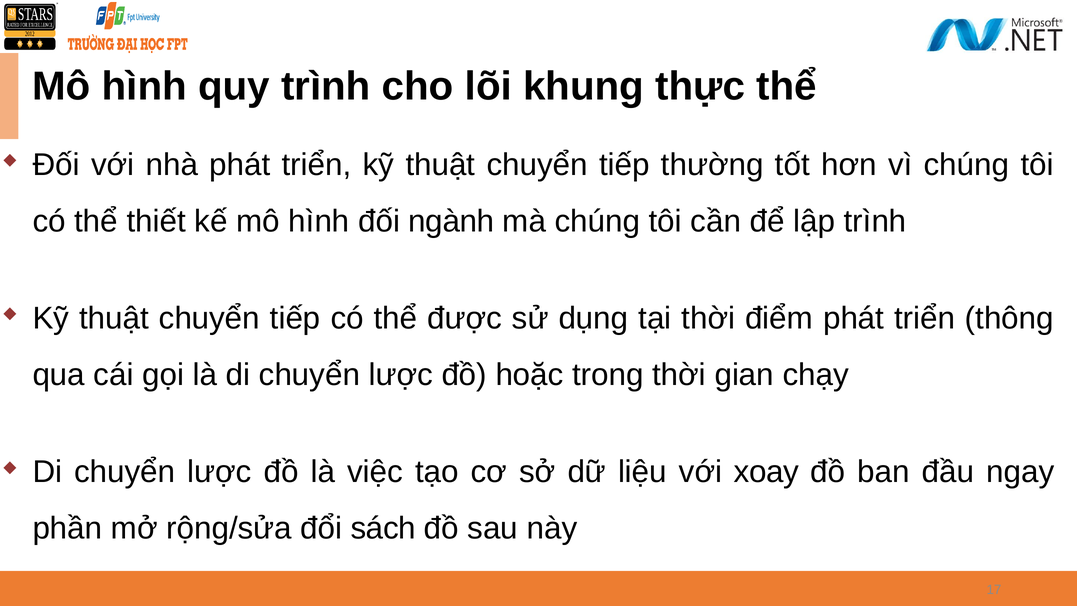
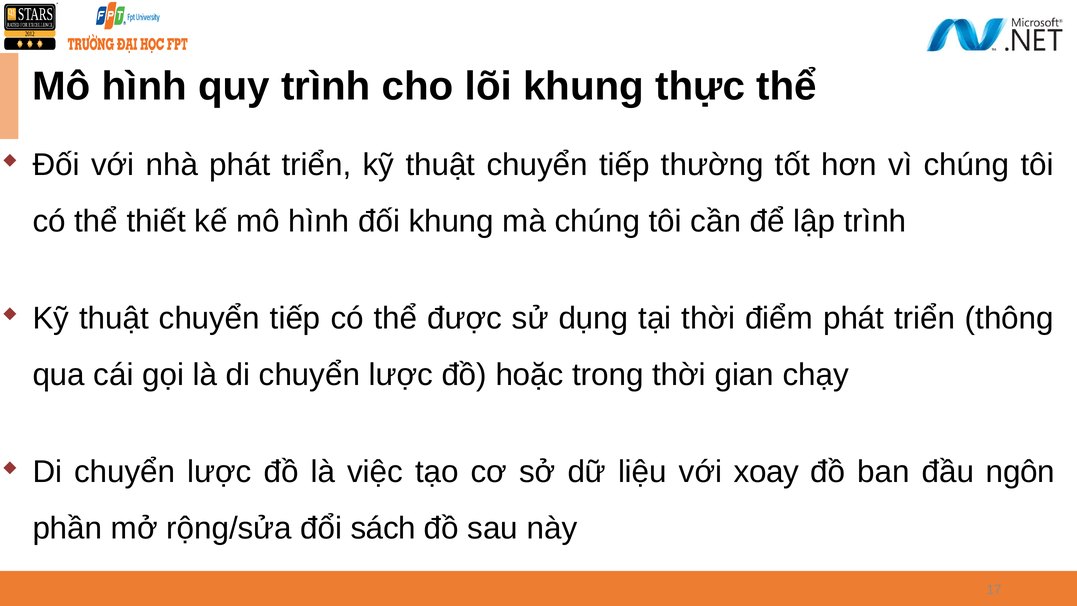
đối ngành: ngành -> khung
ngay: ngay -> ngôn
